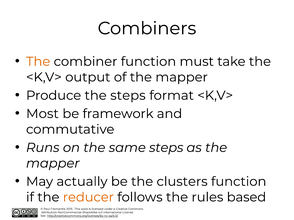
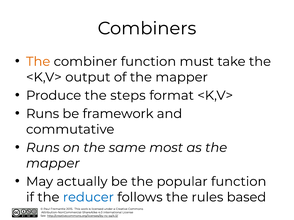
Most at (42, 114): Most -> Runs
same steps: steps -> most
clusters: clusters -> popular
reducer colour: orange -> blue
